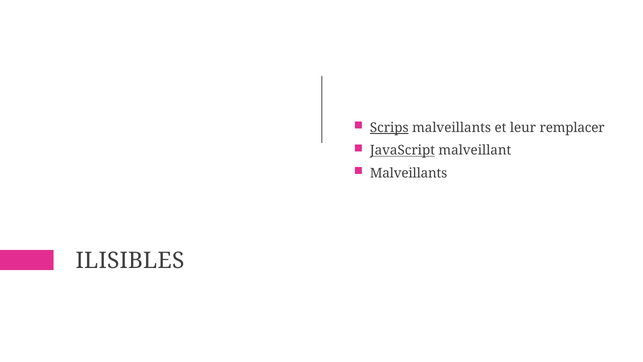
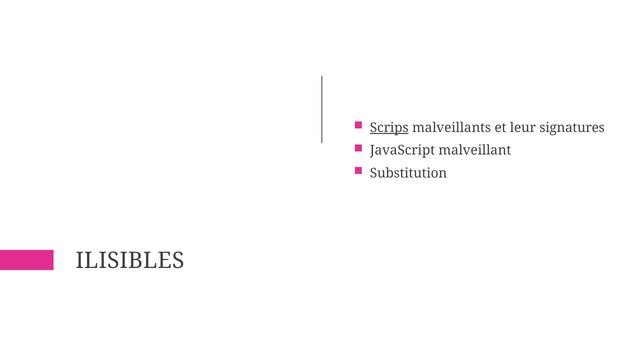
remplacer: remplacer -> signatures
JavaScript underline: present -> none
Malveillants at (409, 173): Malveillants -> Substitution
